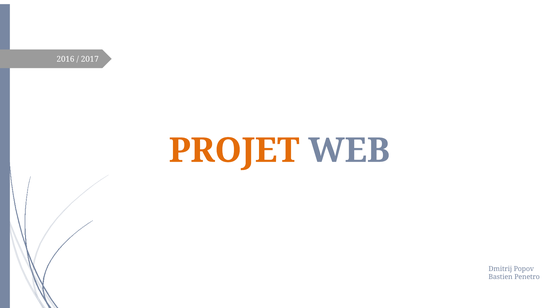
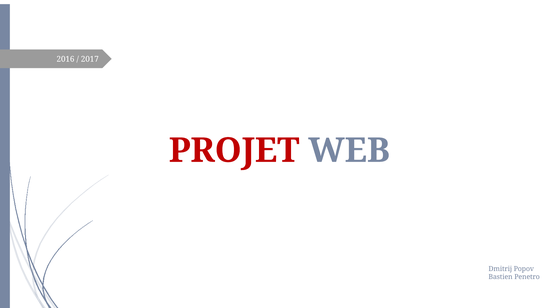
PROJET colour: orange -> red
